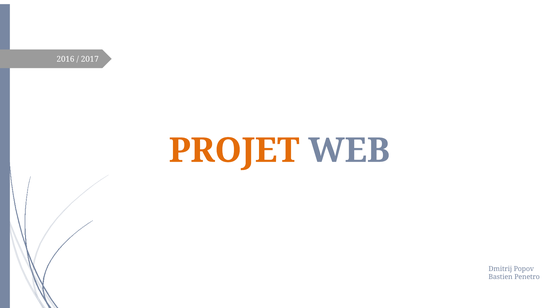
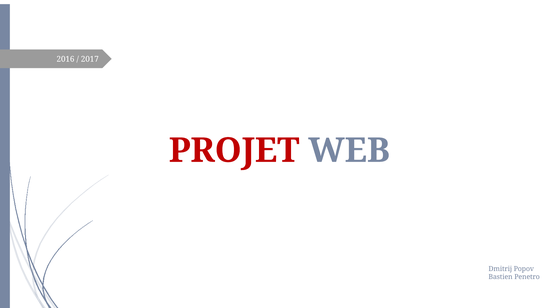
PROJET colour: orange -> red
